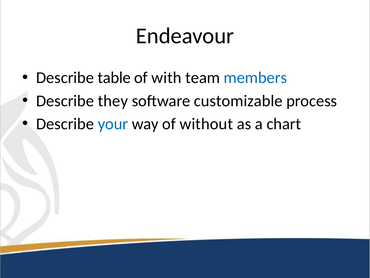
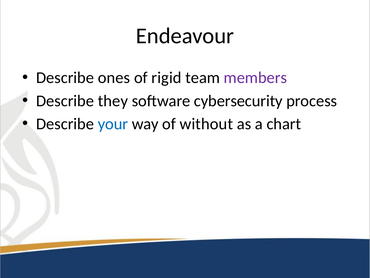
table: table -> ones
with: with -> rigid
members colour: blue -> purple
customizable: customizable -> cybersecurity
